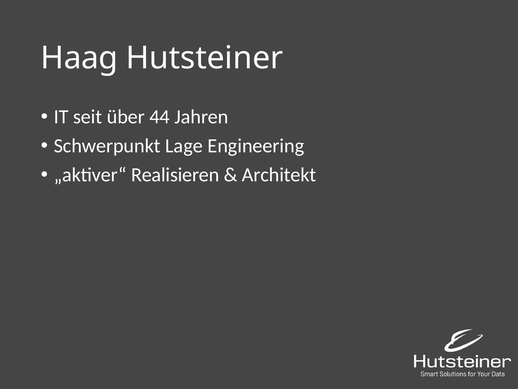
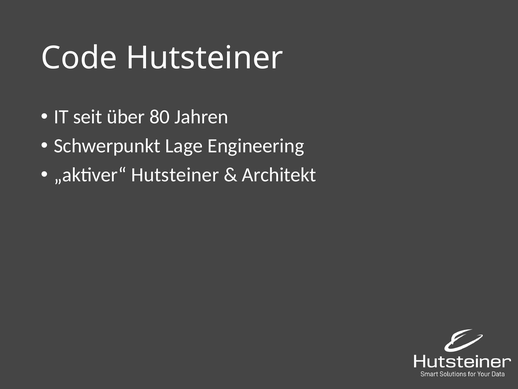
Haag: Haag -> Code
44: 44 -> 80
„aktiver“ Realisieren: Realisieren -> Hutsteiner
